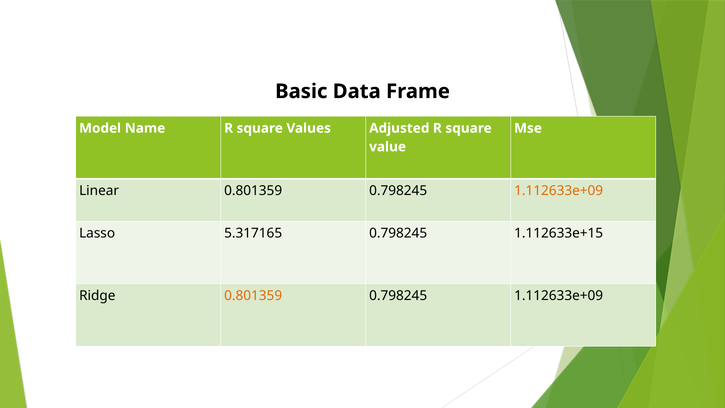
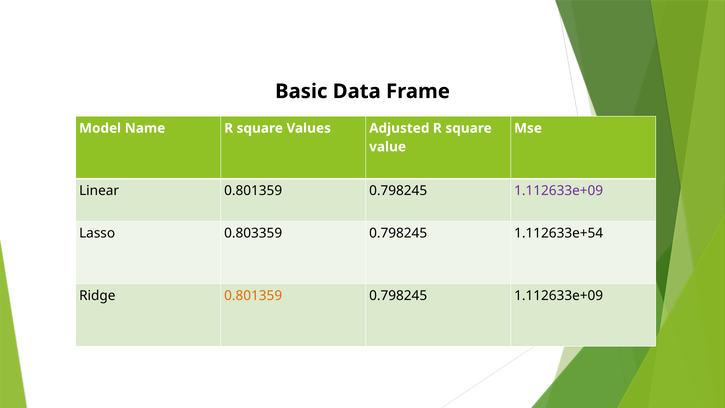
1.112633e+09 at (559, 190) colour: orange -> purple
5.317165: 5.317165 -> 0.803359
1.112633e+15: 1.112633e+15 -> 1.112633e+54
